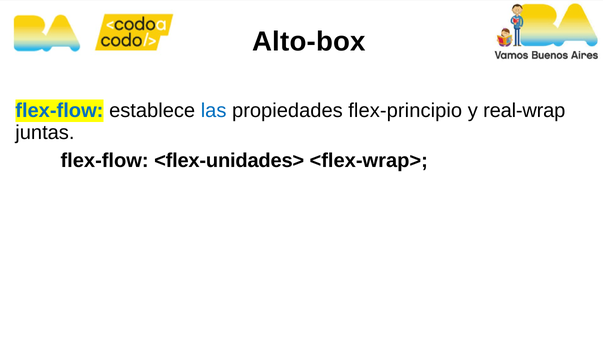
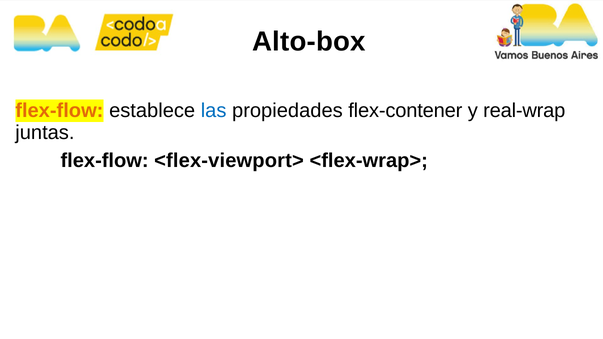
flex-flow at (59, 111) colour: blue -> orange
flex-principio: flex-principio -> flex-contener
<flex-unidades>: <flex-unidades> -> <flex-viewport>
